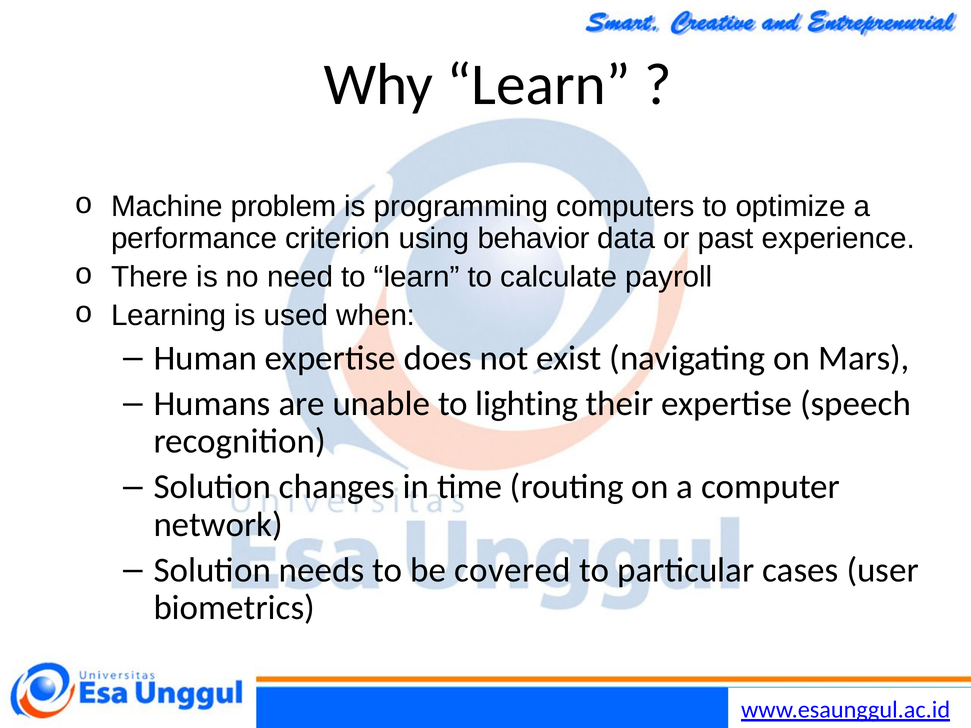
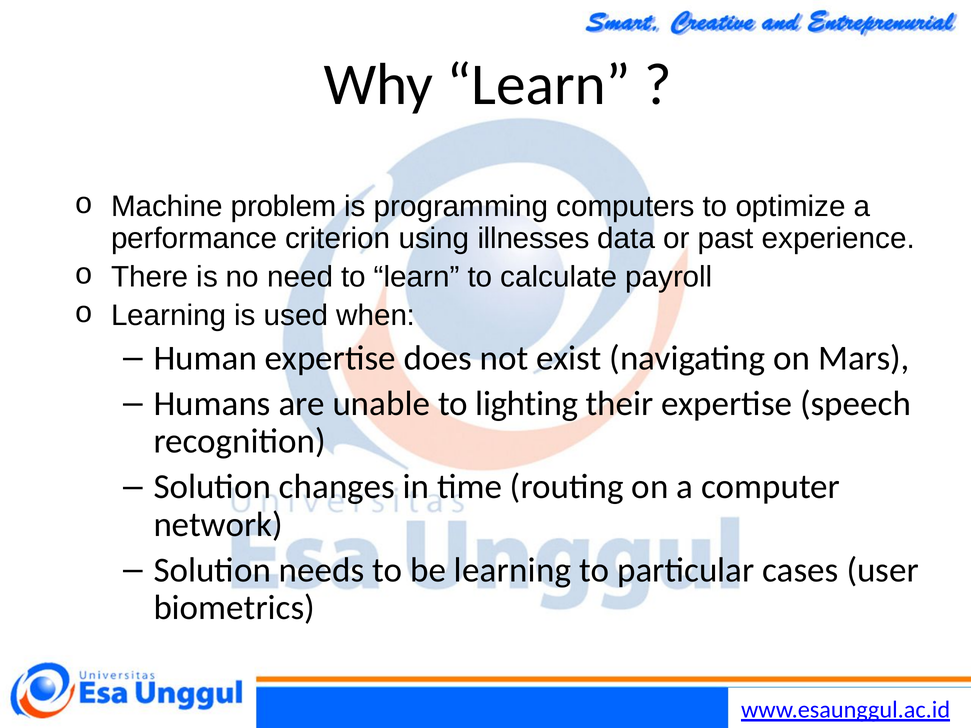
behavior: behavior -> illnesses
be covered: covered -> learning
